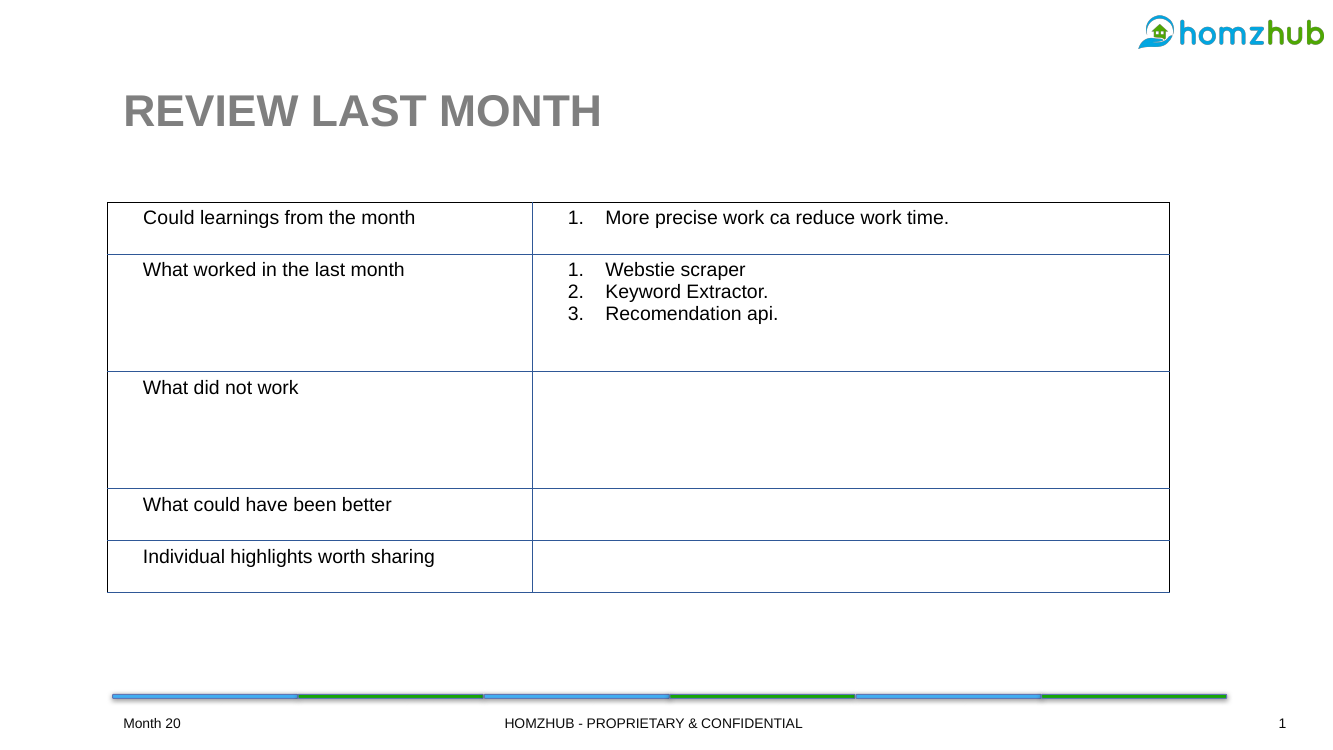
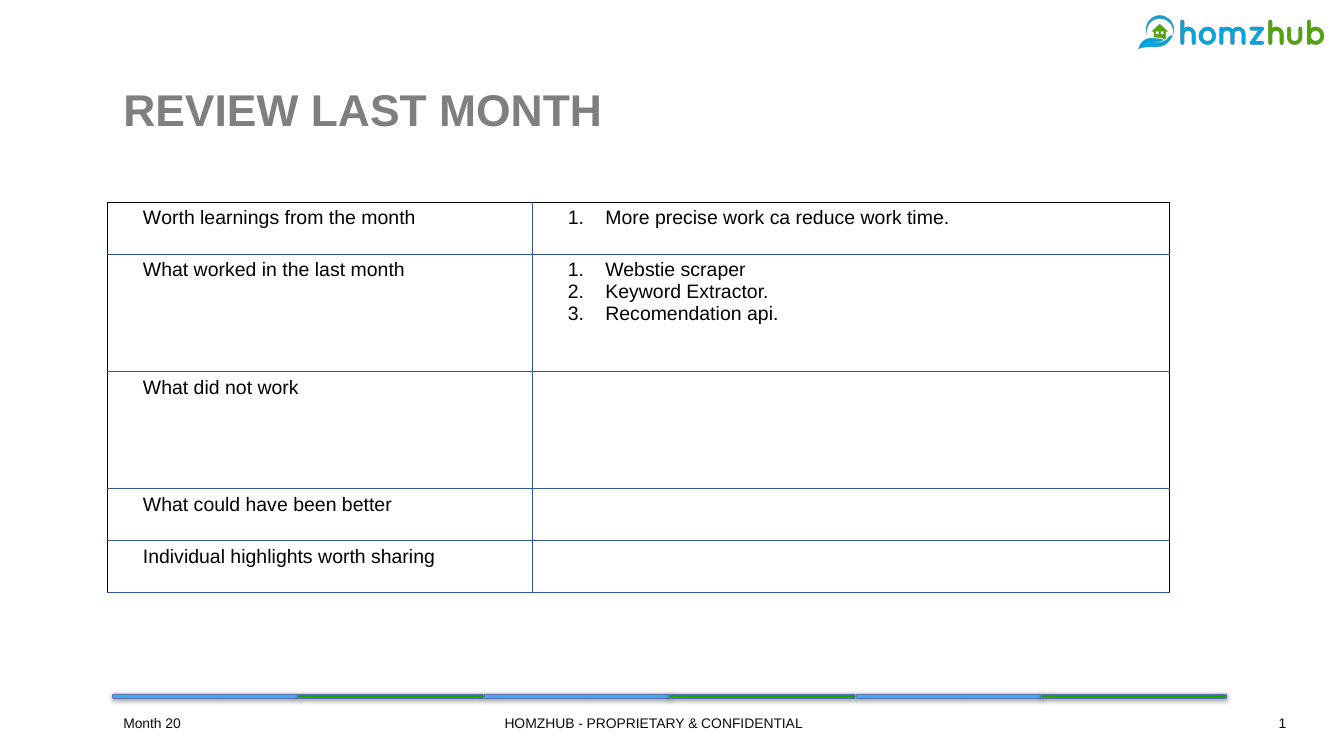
Could at (169, 218): Could -> Worth
